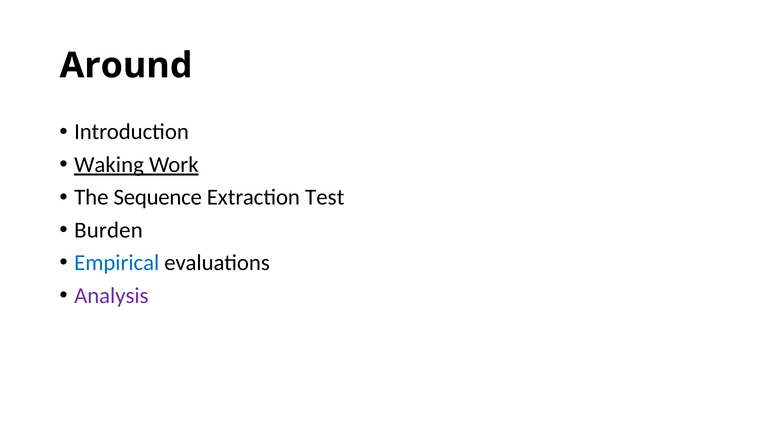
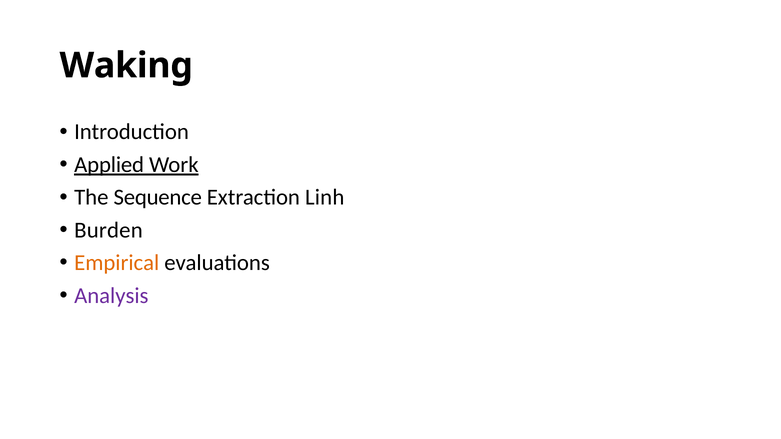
Around: Around -> Waking
Waking: Waking -> Applied
Test: Test -> Linh
Empirical colour: blue -> orange
